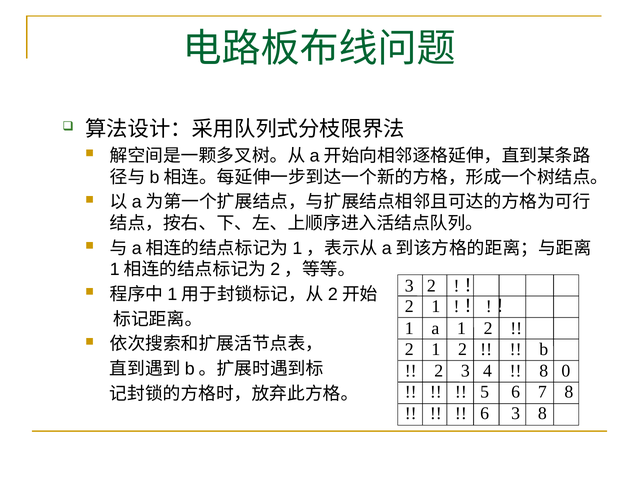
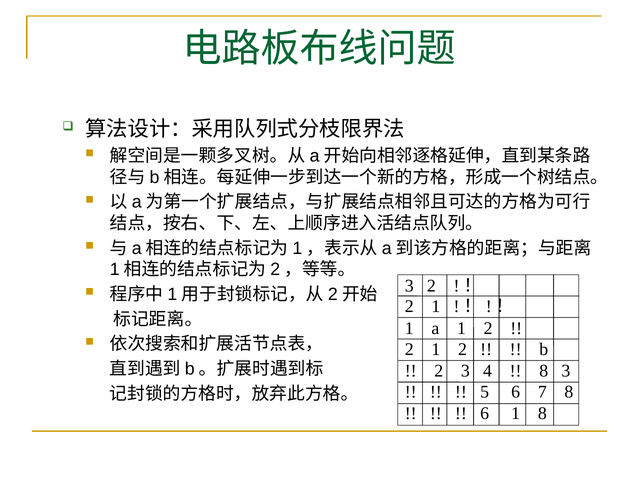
8 0: 0 -> 3
6 3: 3 -> 1
